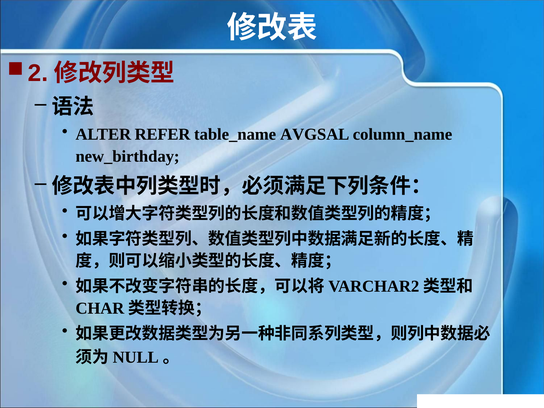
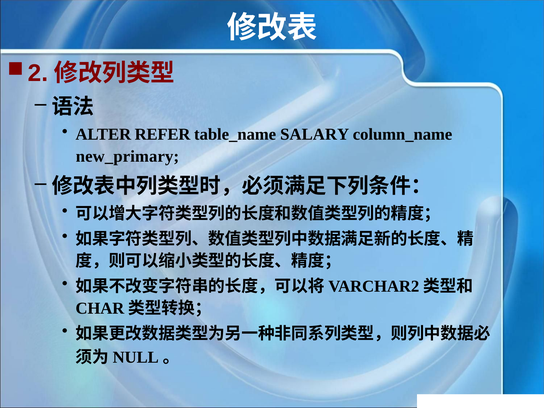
AVGSAL: AVGSAL -> SALARY
new_birthday: new_birthday -> new_primary
